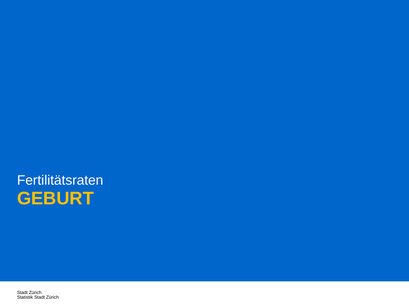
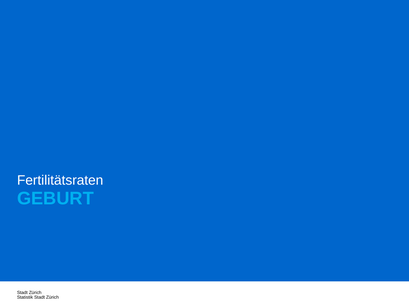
GEBURT colour: yellow -> light blue
